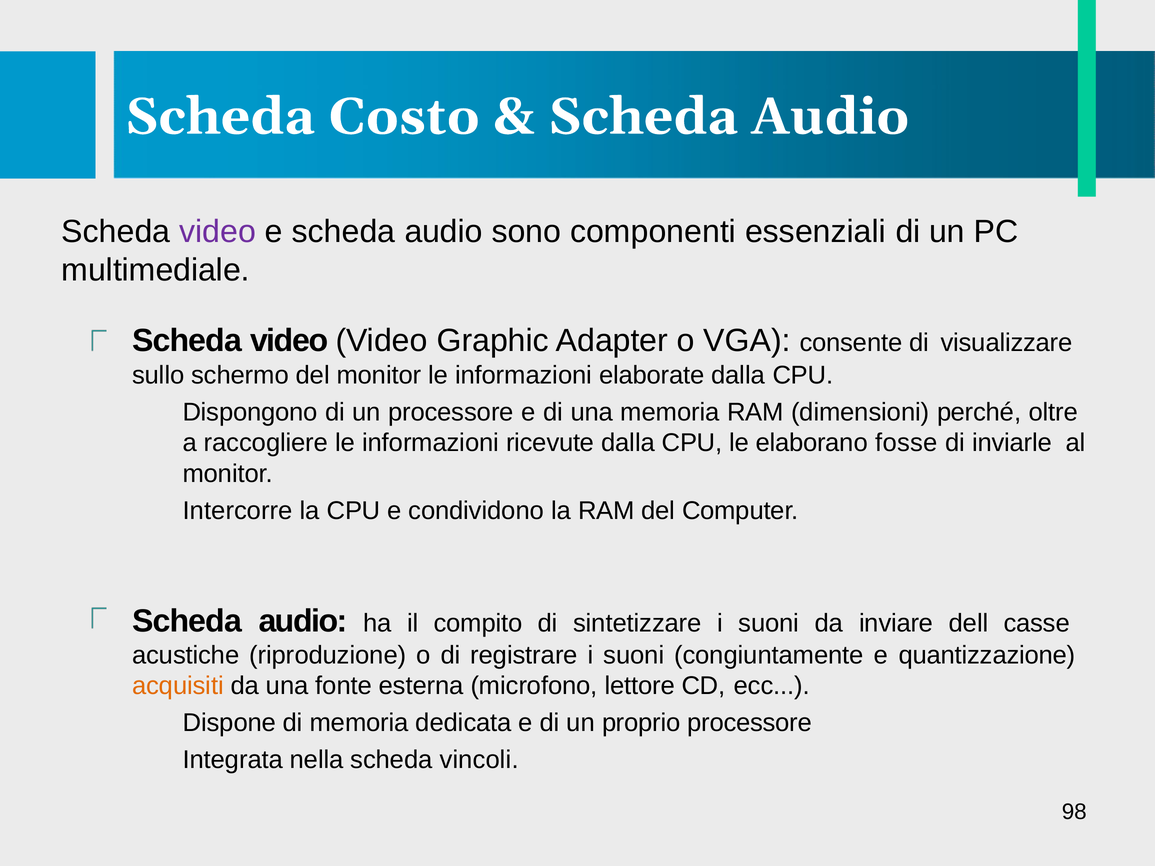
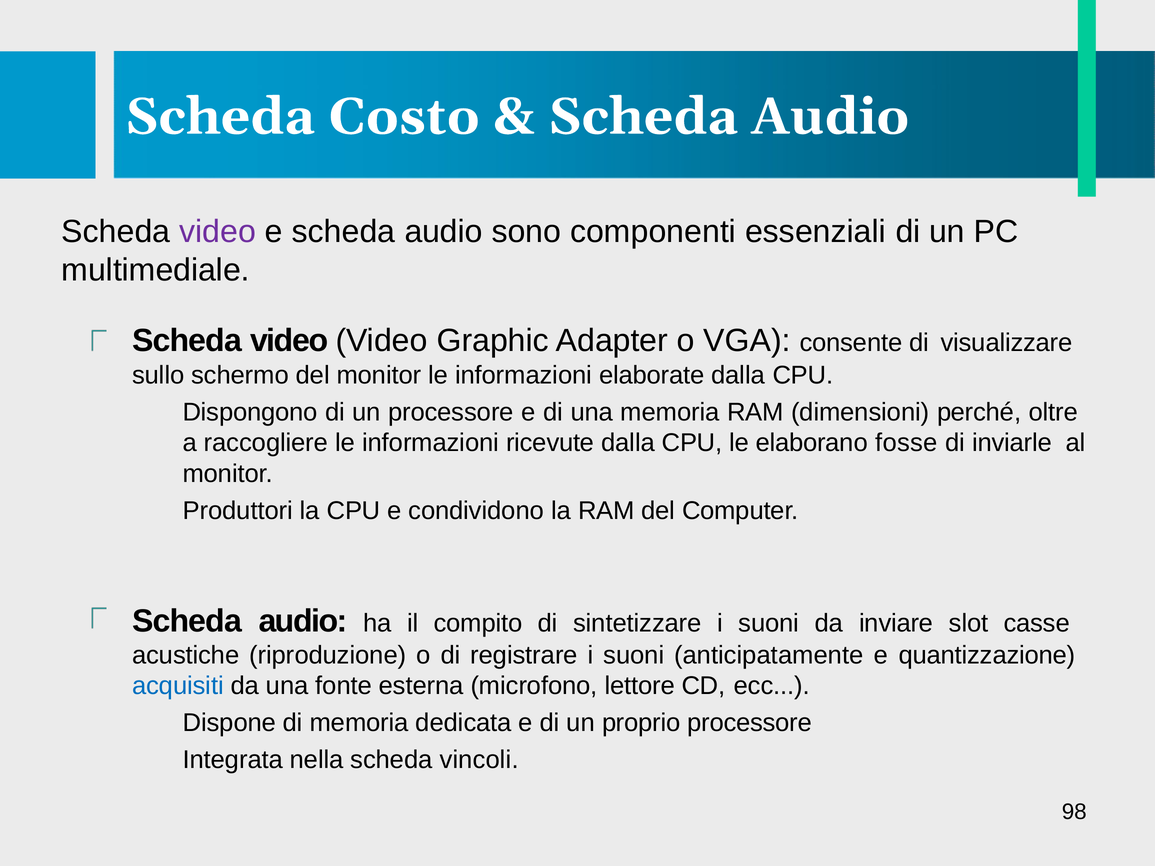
Intercorre: Intercorre -> Produttori
dell: dell -> slot
congiuntamente: congiuntamente -> anticipatamente
acquisiti colour: orange -> blue
